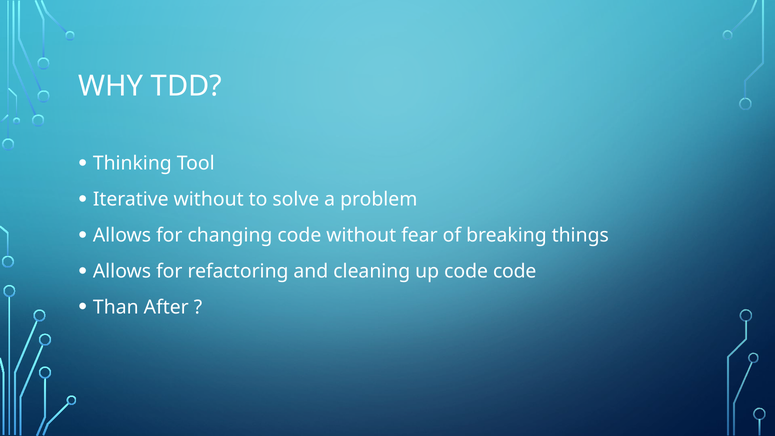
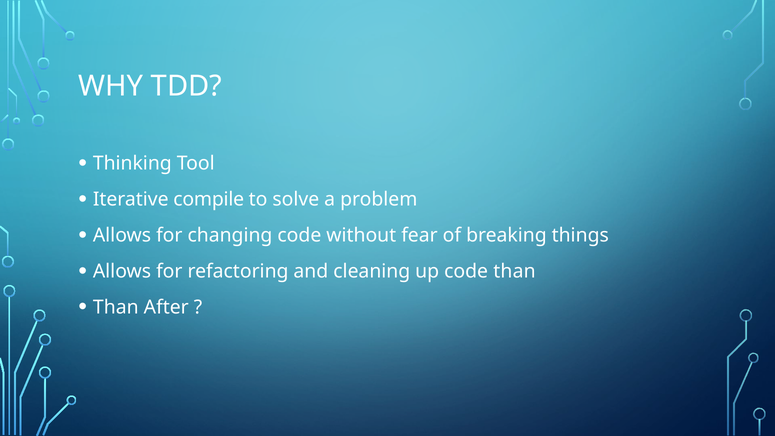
Iterative without: without -> compile
code code: code -> than
